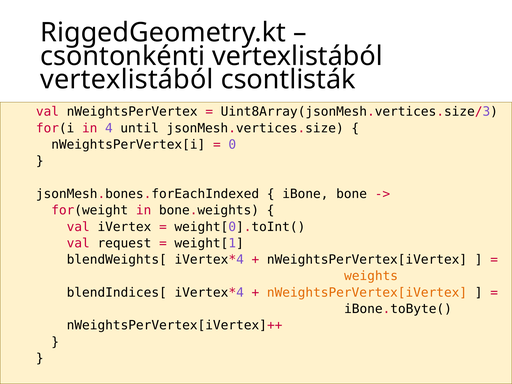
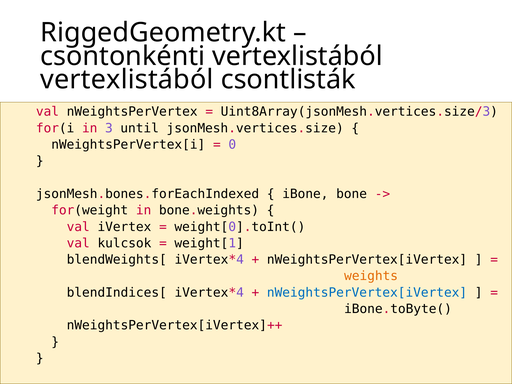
4: 4 -> 3
request: request -> kulcsok
nWeightsPerVertex[iVertex at (367, 293) colour: orange -> blue
